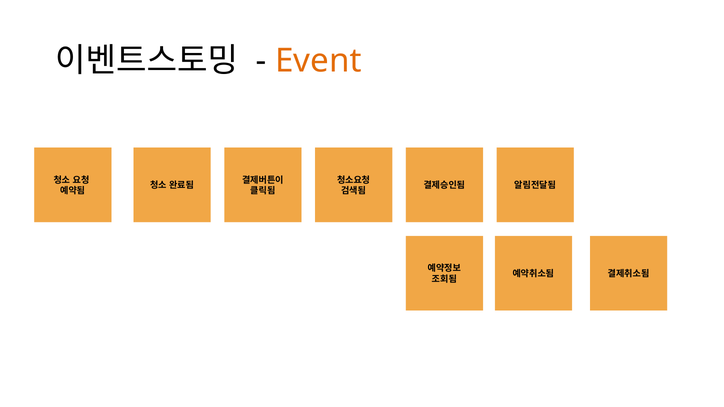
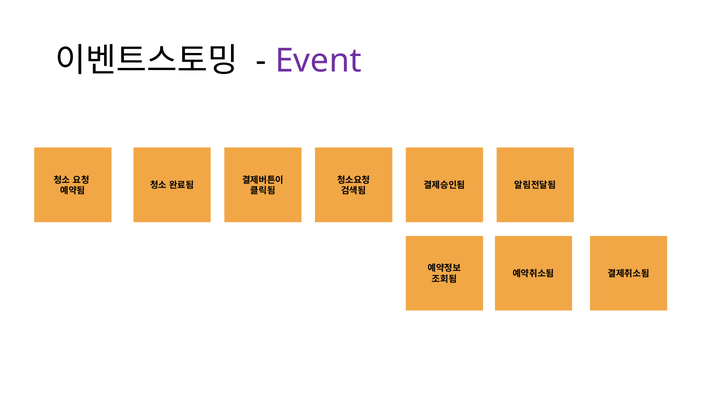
Event colour: orange -> purple
